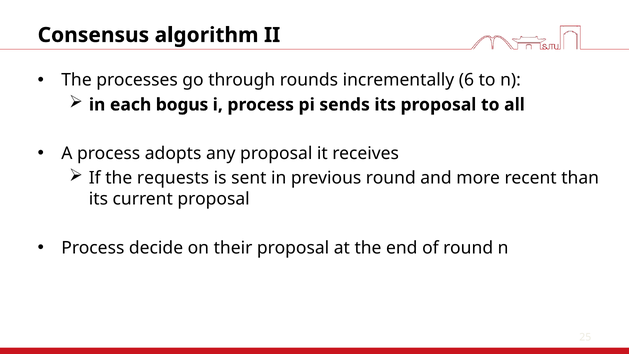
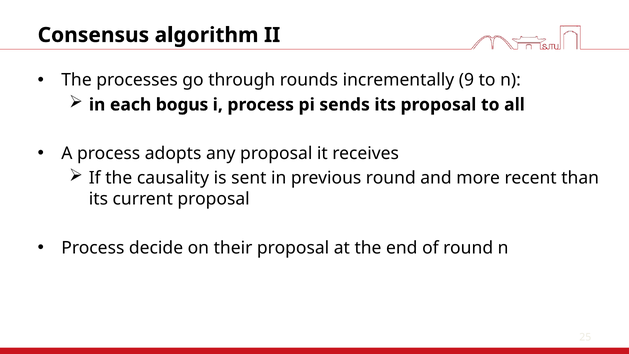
6: 6 -> 9
requests: requests -> causality
